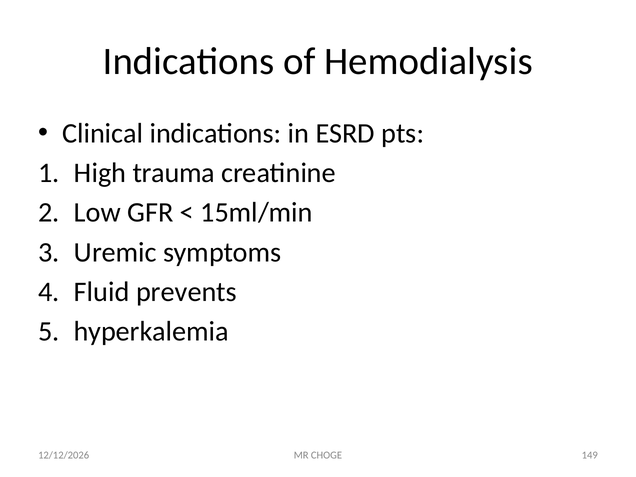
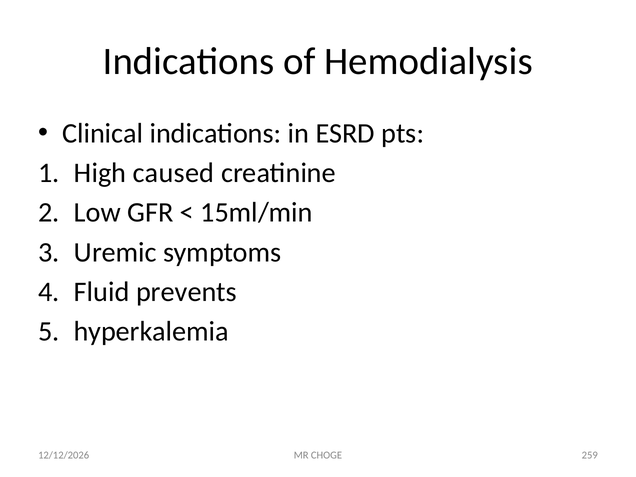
trauma: trauma -> caused
149: 149 -> 259
